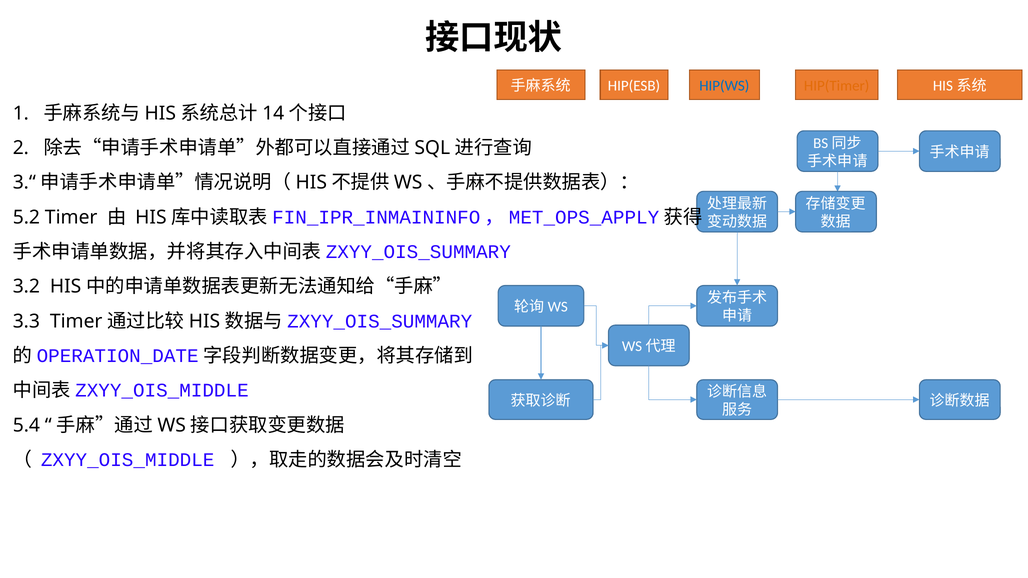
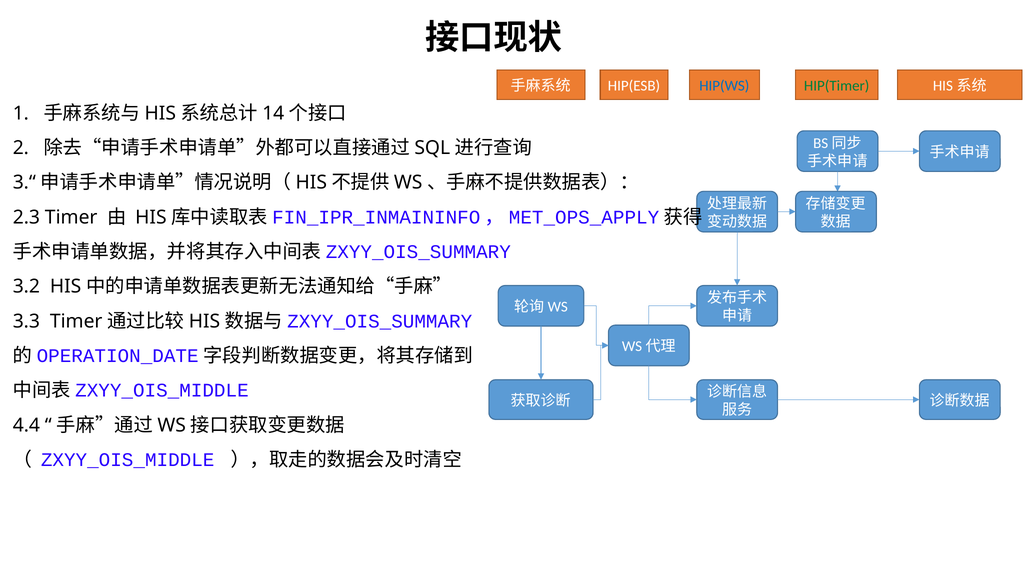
HIP(Timer colour: orange -> green
5.2: 5.2 -> 2.3
5.4: 5.4 -> 4.4
